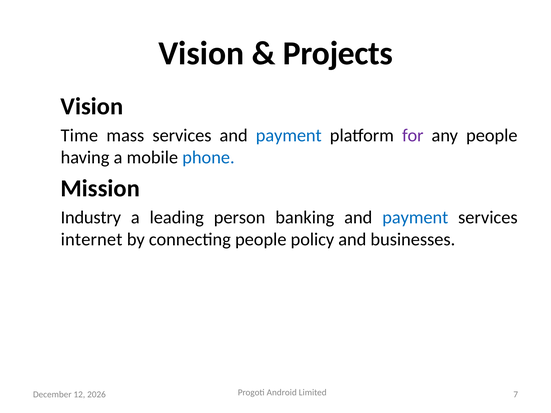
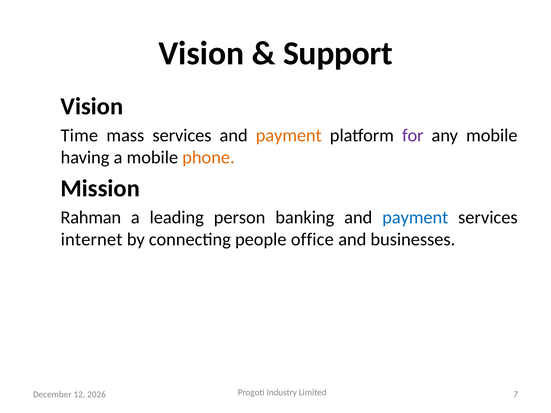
Projects: Projects -> Support
payment at (289, 135) colour: blue -> orange
any people: people -> mobile
phone colour: blue -> orange
Industry: Industry -> Rahman
policy: policy -> office
Android: Android -> Industry
